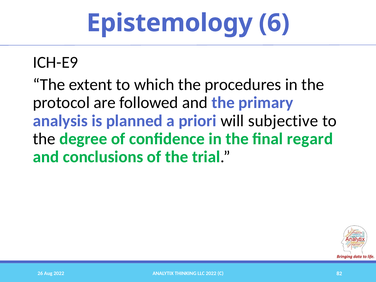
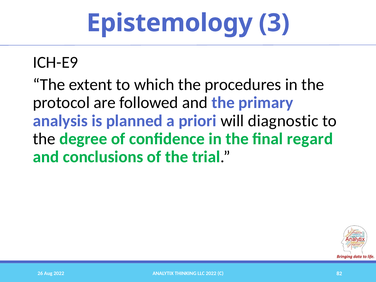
6: 6 -> 3
subjective: subjective -> diagnostic
